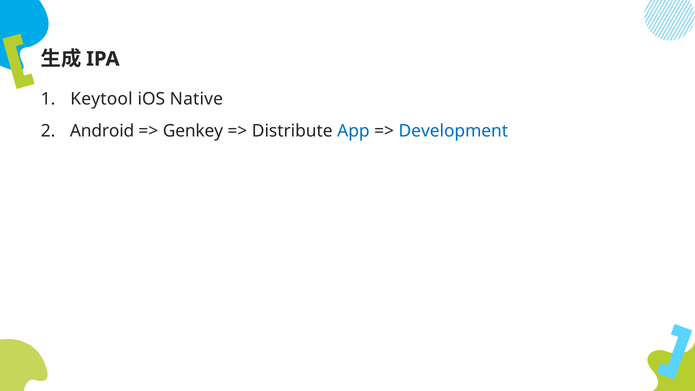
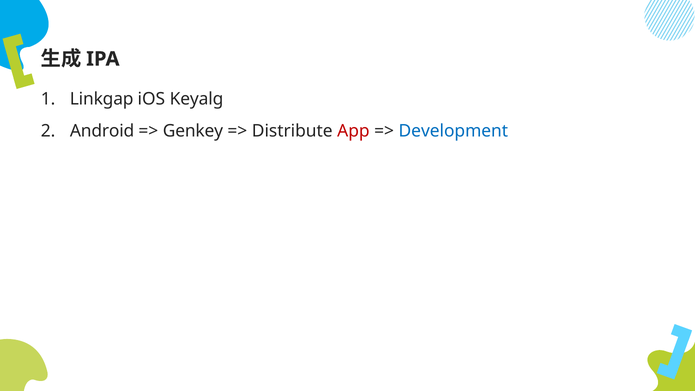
Keytool: Keytool -> Linkgap
Native: Native -> Keyalg
App colour: blue -> red
